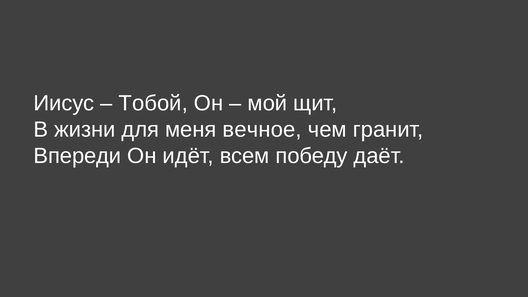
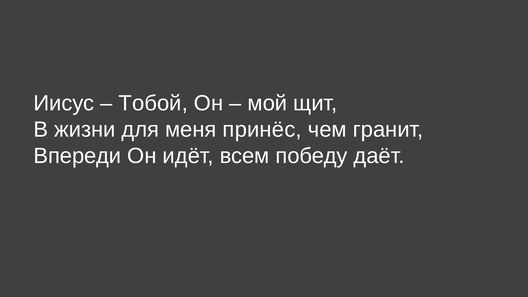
вечное: вечное -> принёс
